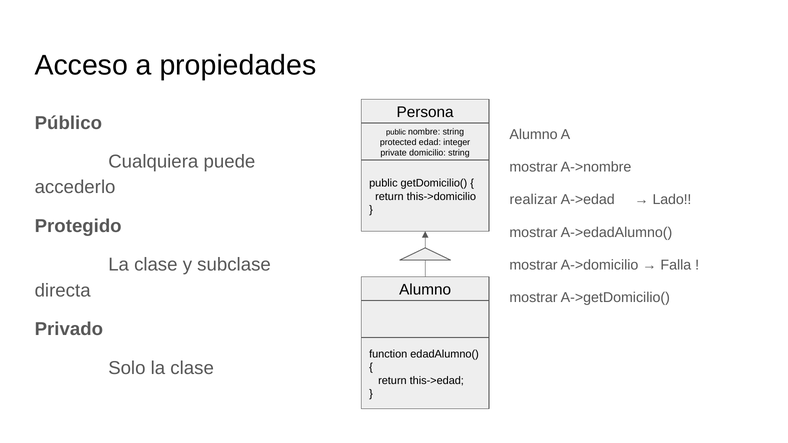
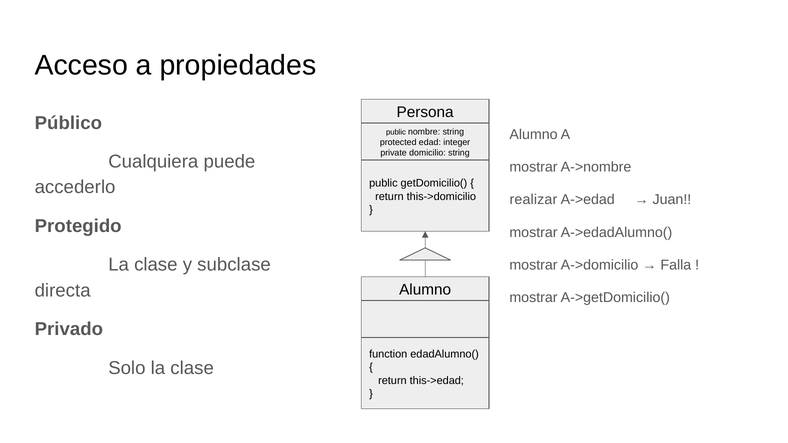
Lado: Lado -> Juan
